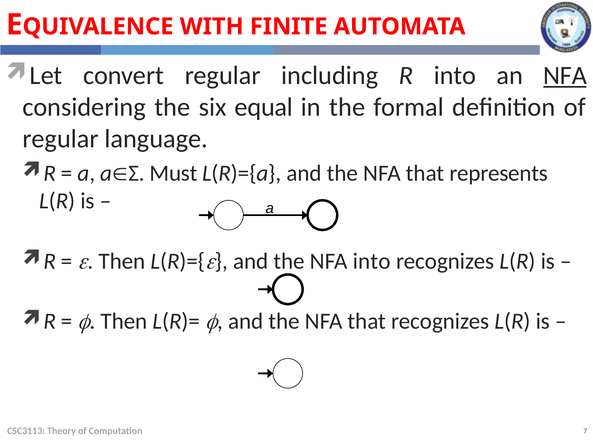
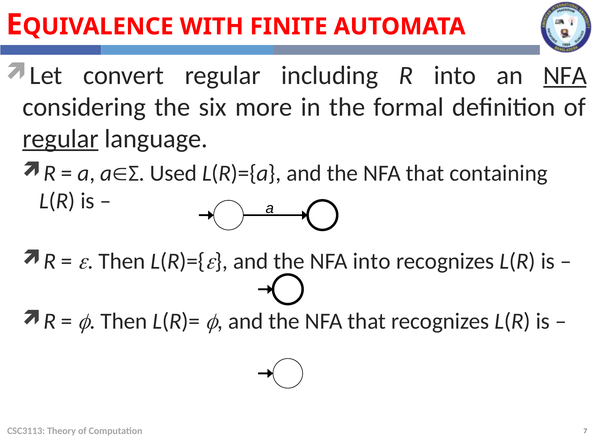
equal: equal -> more
regular at (61, 139) underline: none -> present
Must: Must -> Used
represents: represents -> containing
